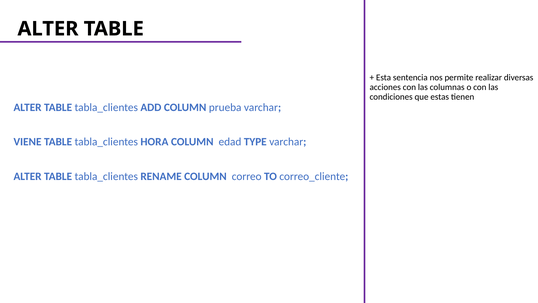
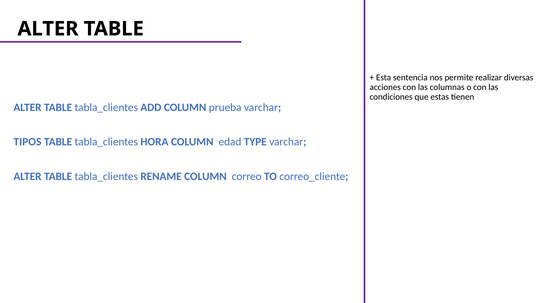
VIENE: VIENE -> TIPOS
